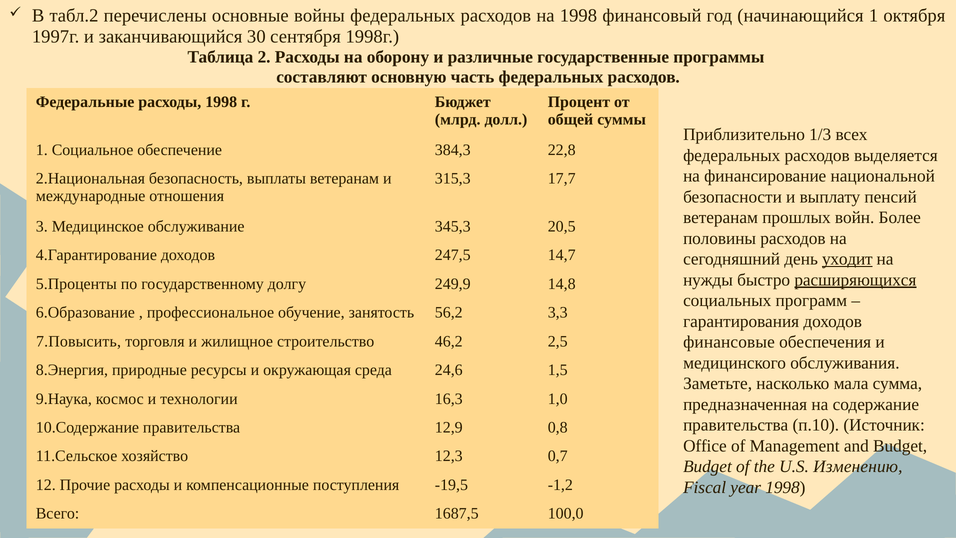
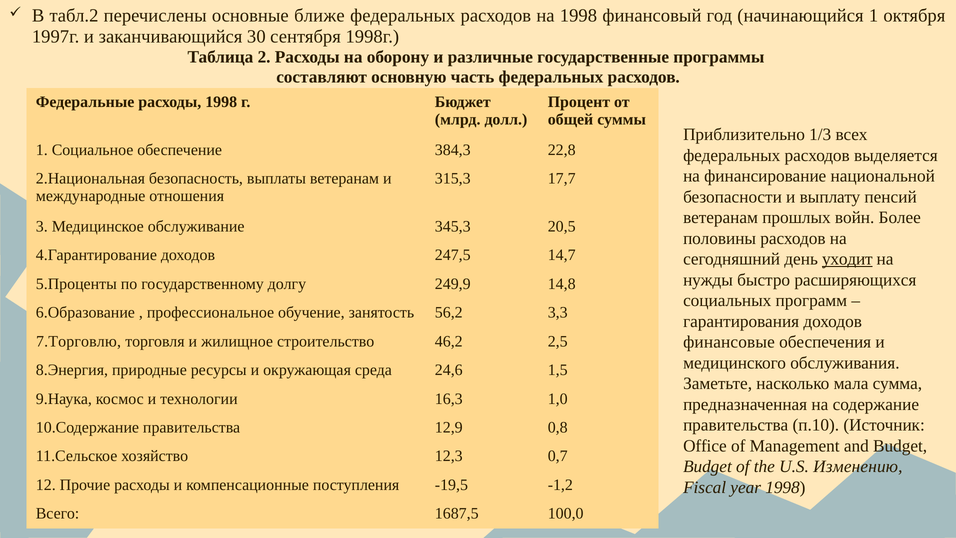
войны: войны -> ближе
расширяющихся underline: present -> none
7.Повысить: 7.Повысить -> 7.Торговлю
